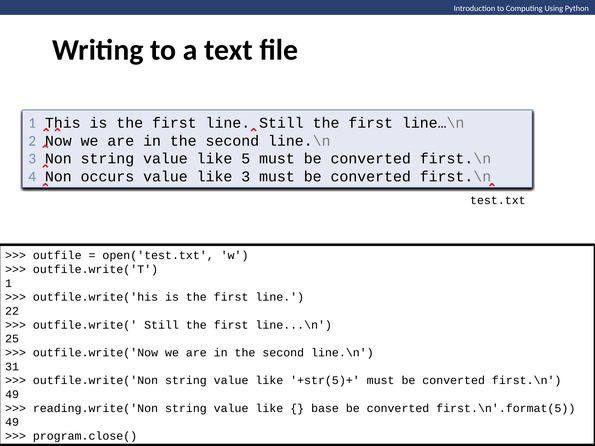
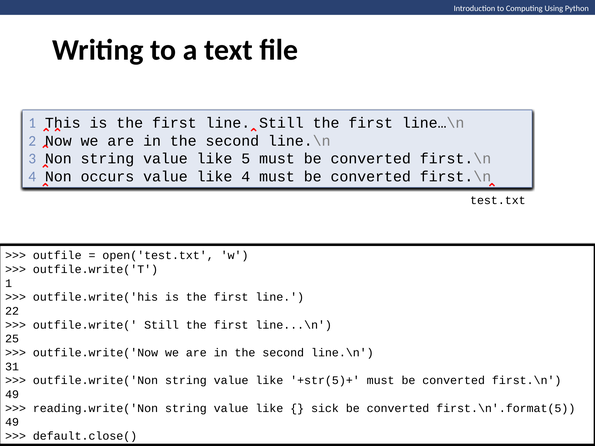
like 3: 3 -> 4
base: base -> sick
program.close(: program.close( -> default.close(
